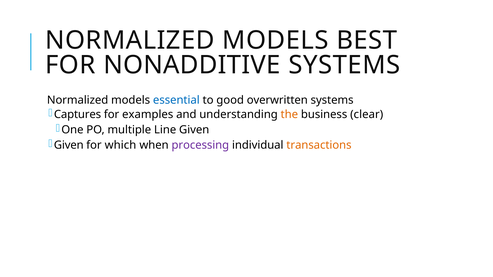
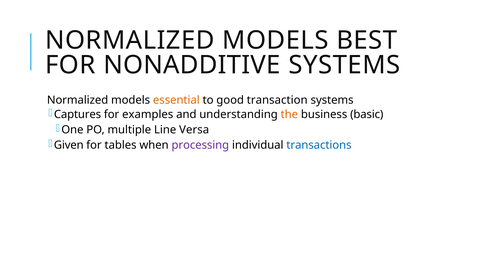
essential colour: blue -> orange
overwritten: overwritten -> transaction
clear: clear -> basic
Line Given: Given -> Versa
which: which -> tables
transactions colour: orange -> blue
